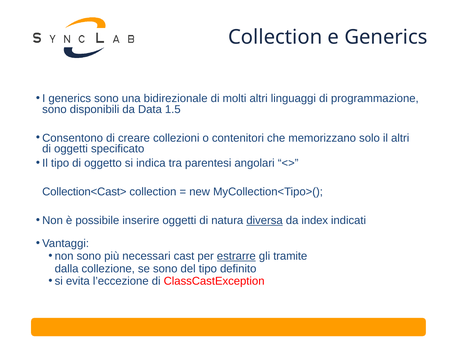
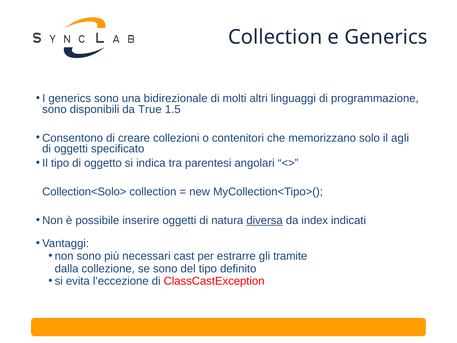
Data: Data -> True
il altri: altri -> agli
Collection<Cast>: Collection<Cast> -> Collection<Solo>
estrarre underline: present -> none
